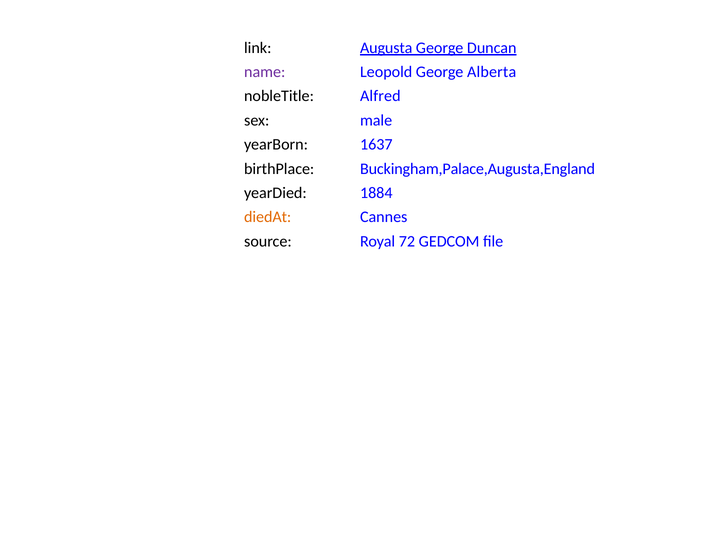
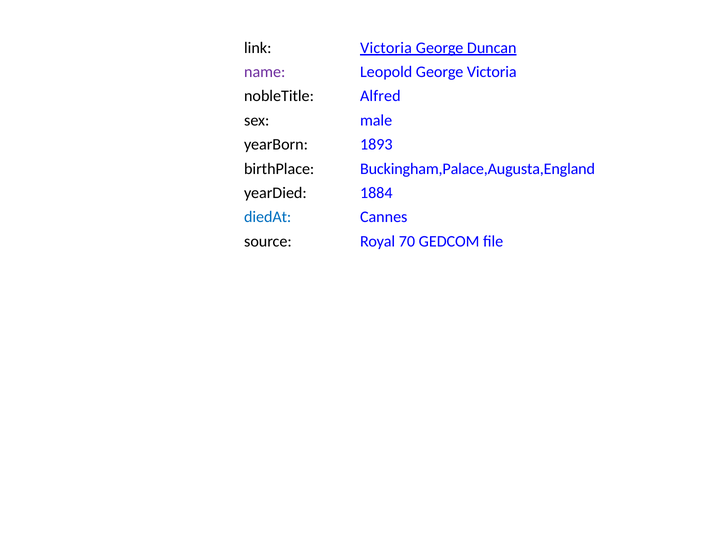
link Augusta: Augusta -> Victoria
George Alberta: Alberta -> Victoria
1637: 1637 -> 1893
diedAt colour: orange -> blue
72: 72 -> 70
